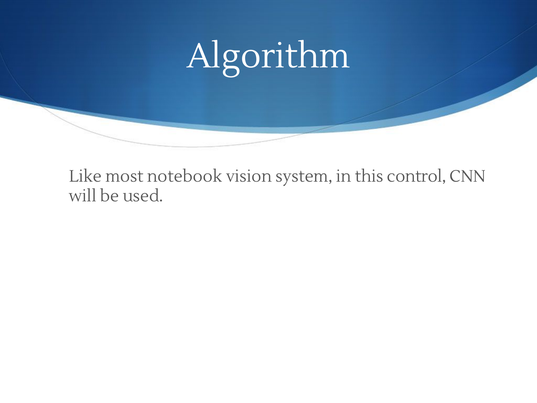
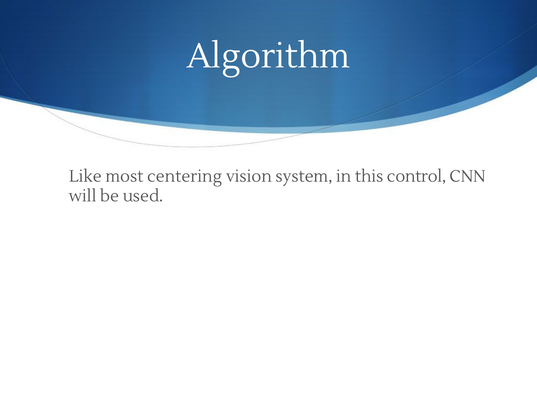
notebook: notebook -> centering
